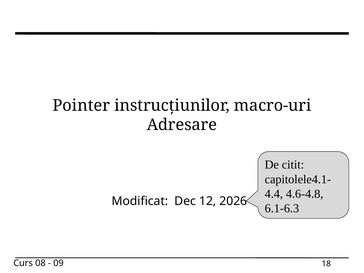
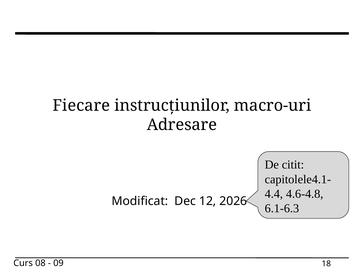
Pointer: Pointer -> Fiecare
